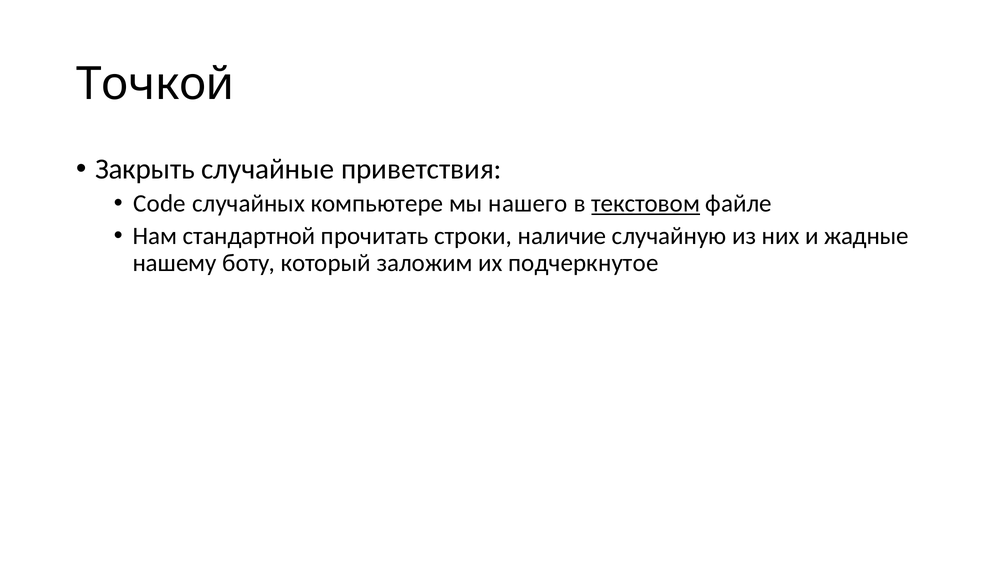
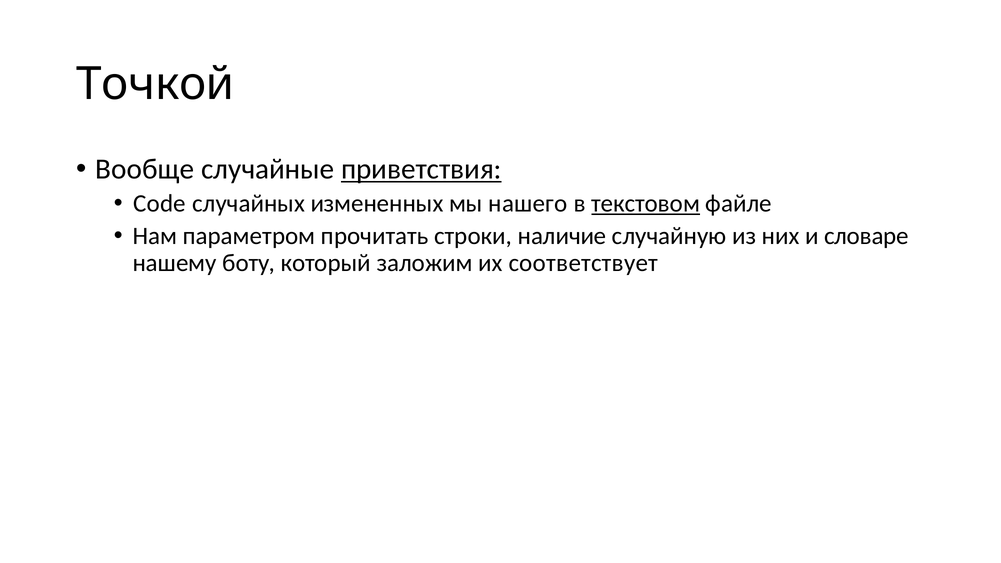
Закрыть: Закрыть -> Вообще
приветствия underline: none -> present
компьютере: компьютере -> измененных
стандартной: стандартной -> параметром
жадные: жадные -> словаре
подчеркнутое: подчеркнутое -> соответствует
